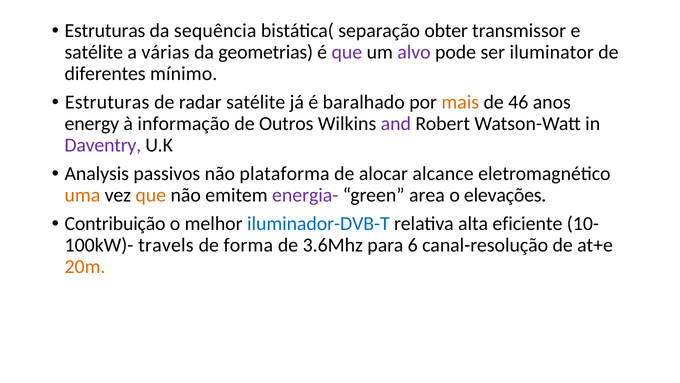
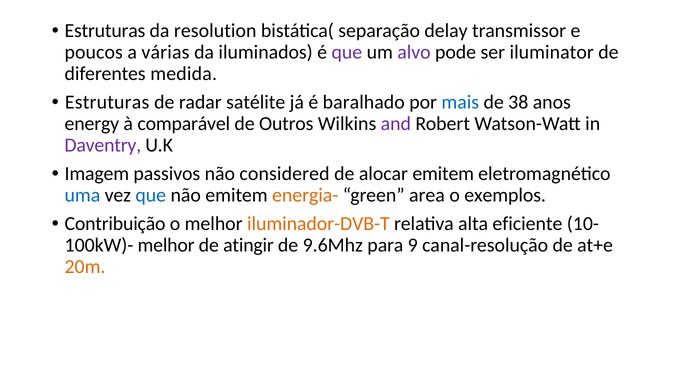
sequência: sequência -> resolution
obter: obter -> delay
satélite at (94, 52): satélite -> poucos
geometrias: geometrias -> iluminados
mínimo: mínimo -> medida
mais colour: orange -> blue
46: 46 -> 38
informação: informação -> comparável
Analysis: Analysis -> Imagem
plataforma: plataforma -> considered
alocar alcance: alcance -> emitem
uma colour: orange -> blue
que at (151, 195) colour: orange -> blue
energia- colour: purple -> orange
elevações: elevações -> exemplos
iluminador-DVB-T colour: blue -> orange
travels at (166, 245): travels -> melhor
forma: forma -> atingir
3.6Mhz: 3.6Mhz -> 9.6Mhz
6: 6 -> 9
